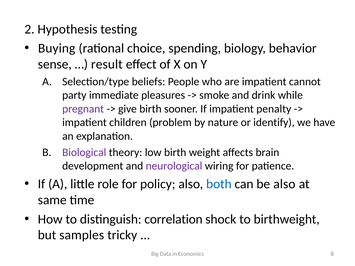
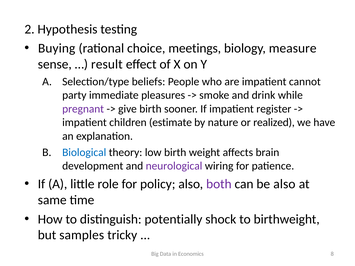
spending: spending -> meetings
behavior: behavior -> measure
penalty: penalty -> register
problem: problem -> estimate
identify: identify -> realized
Biological colour: purple -> blue
both colour: blue -> purple
correlation: correlation -> potentially
